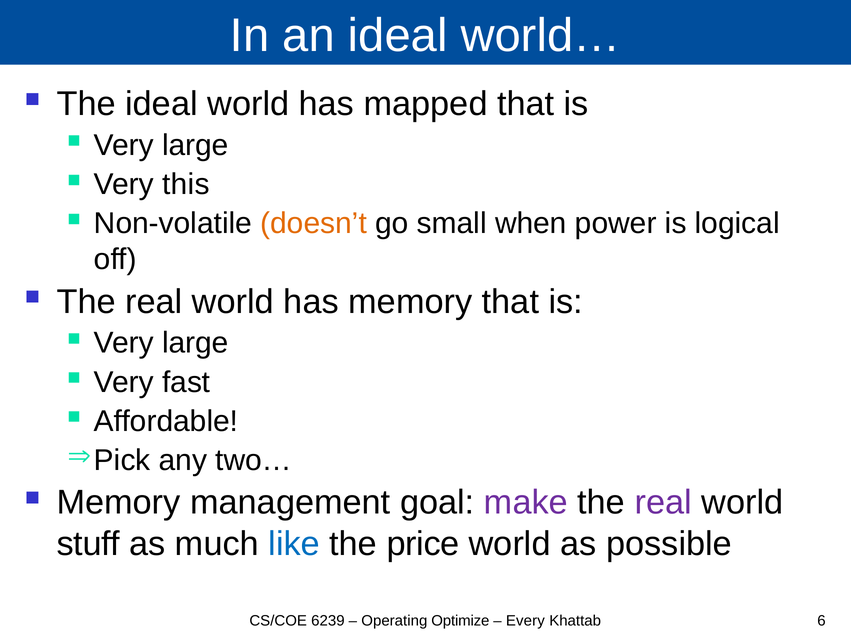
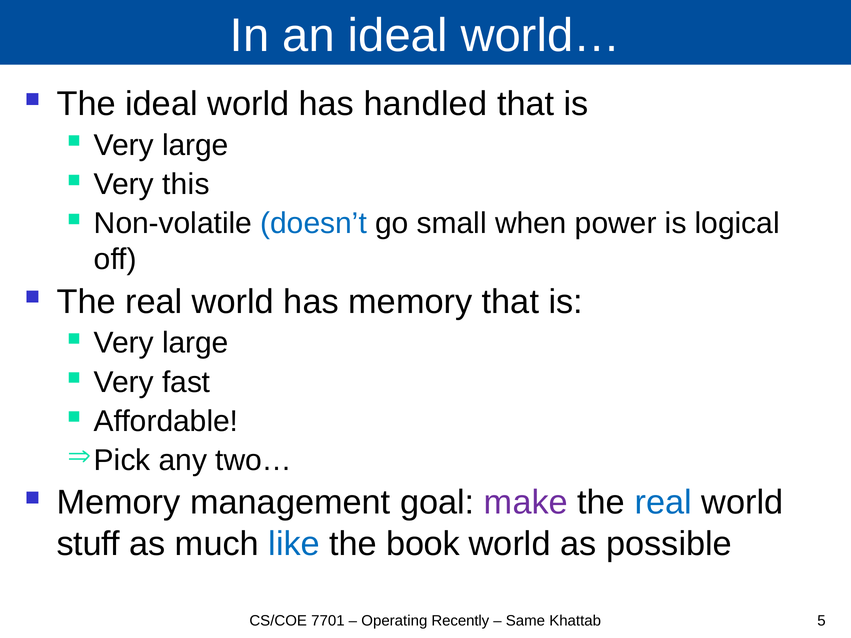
mapped: mapped -> handled
doesn’t colour: orange -> blue
real at (663, 503) colour: purple -> blue
price: price -> book
6239: 6239 -> 7701
Optimize: Optimize -> Recently
Every: Every -> Same
6: 6 -> 5
